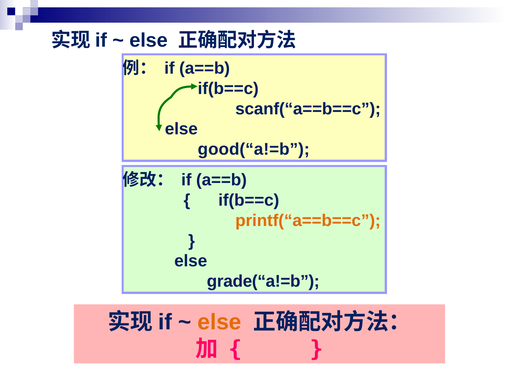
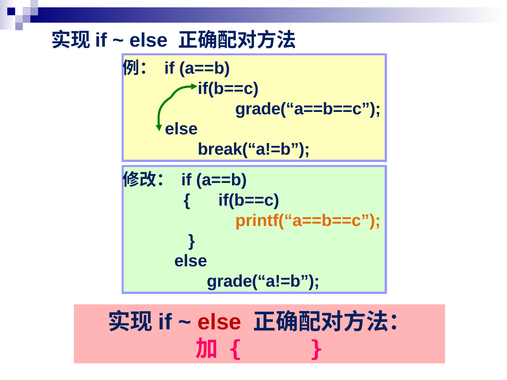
scanf(“a==b==c: scanf(“a==b==c -> grade(“a==b==c
good(“a!=b: good(“a!=b -> break(“a!=b
else at (220, 322) colour: orange -> red
